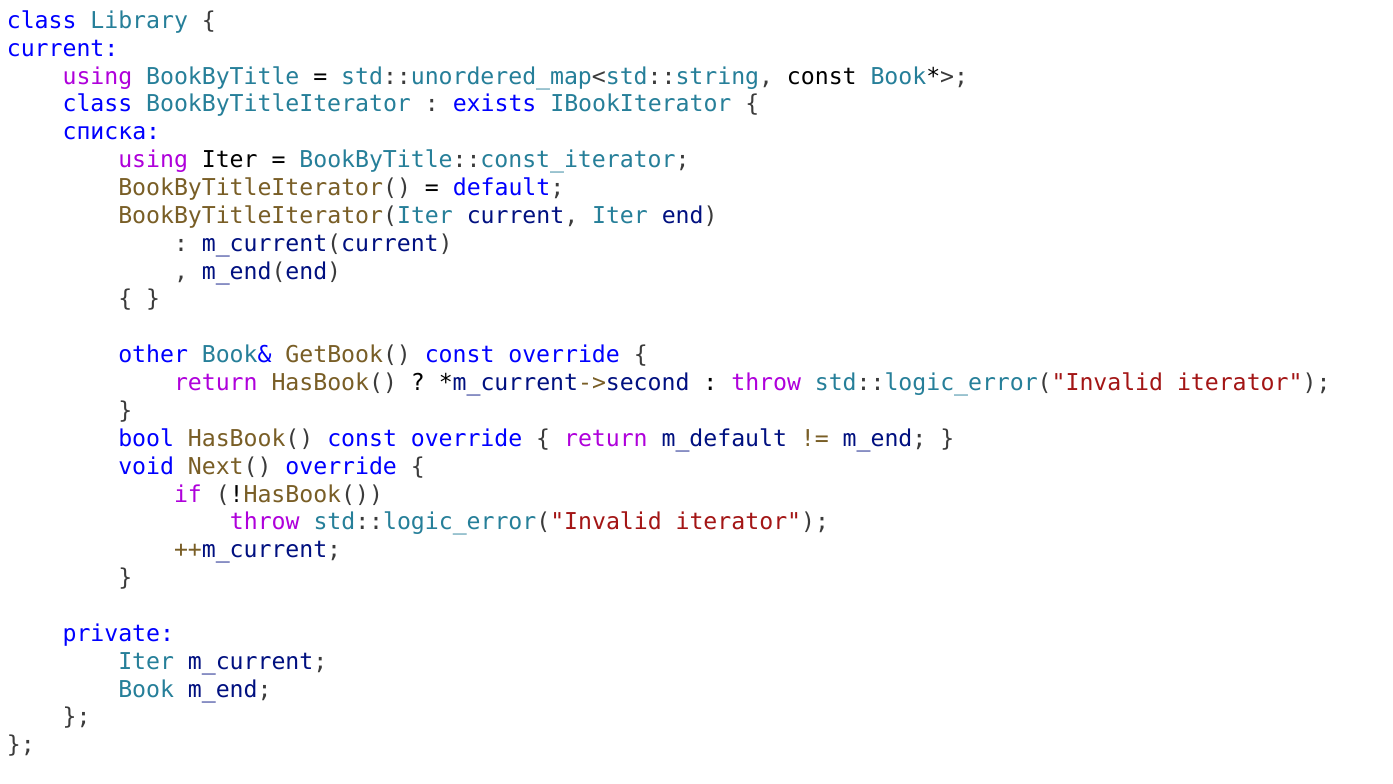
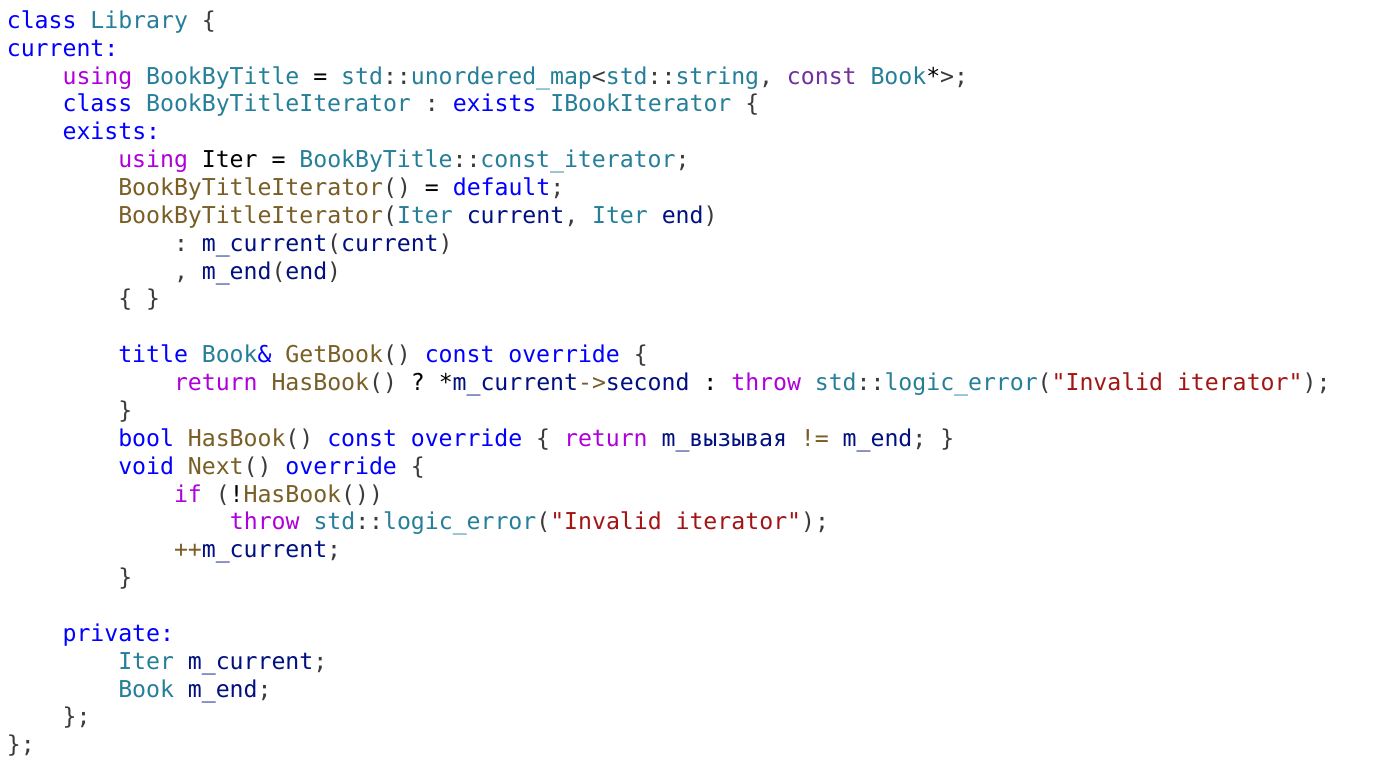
const at (822, 76) colour: black -> purple
списка at (111, 132): списка -> exists
other: other -> title
m_default: m_default -> m_вызывая
